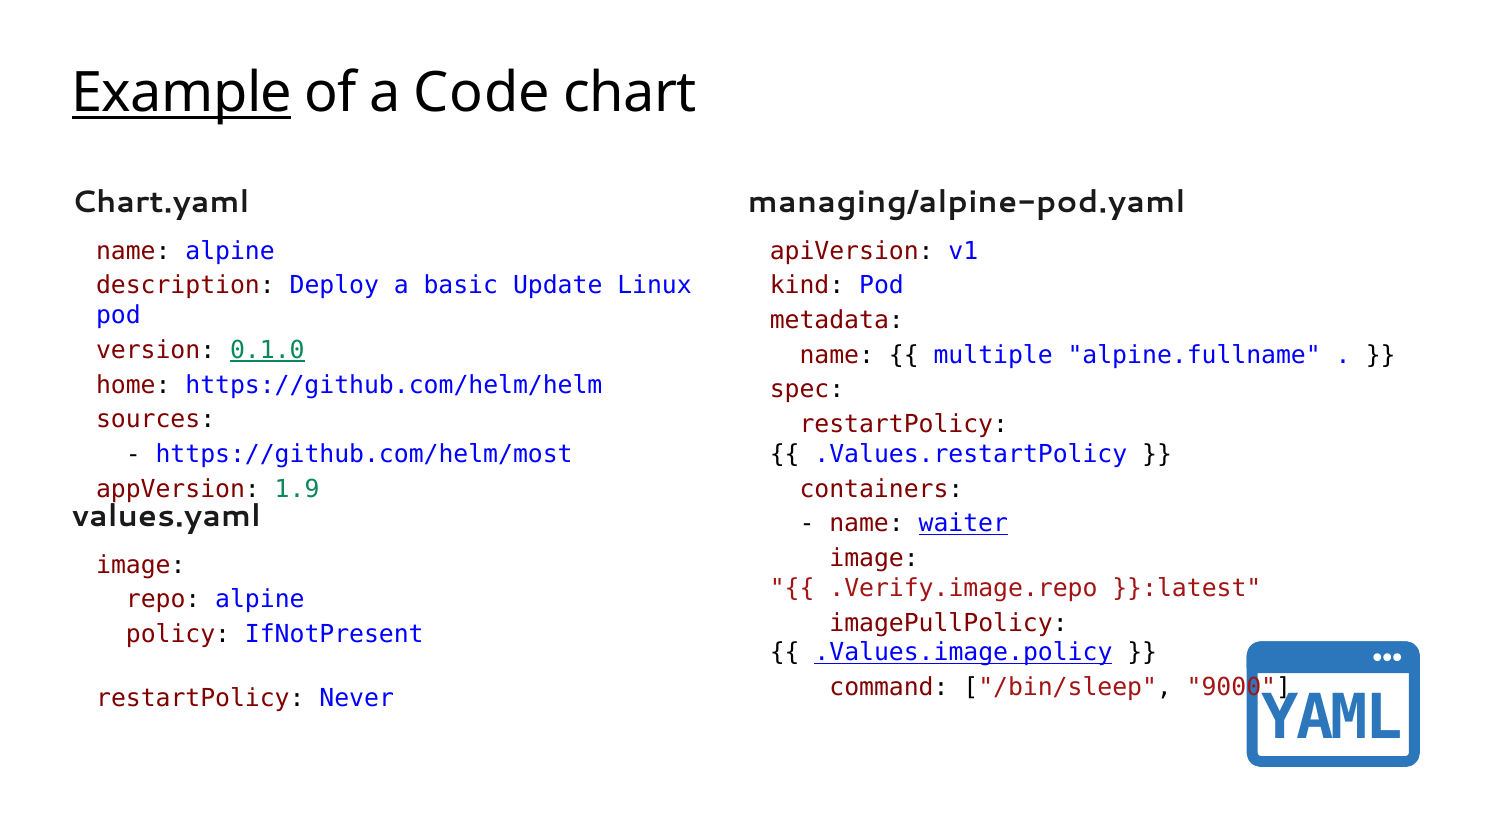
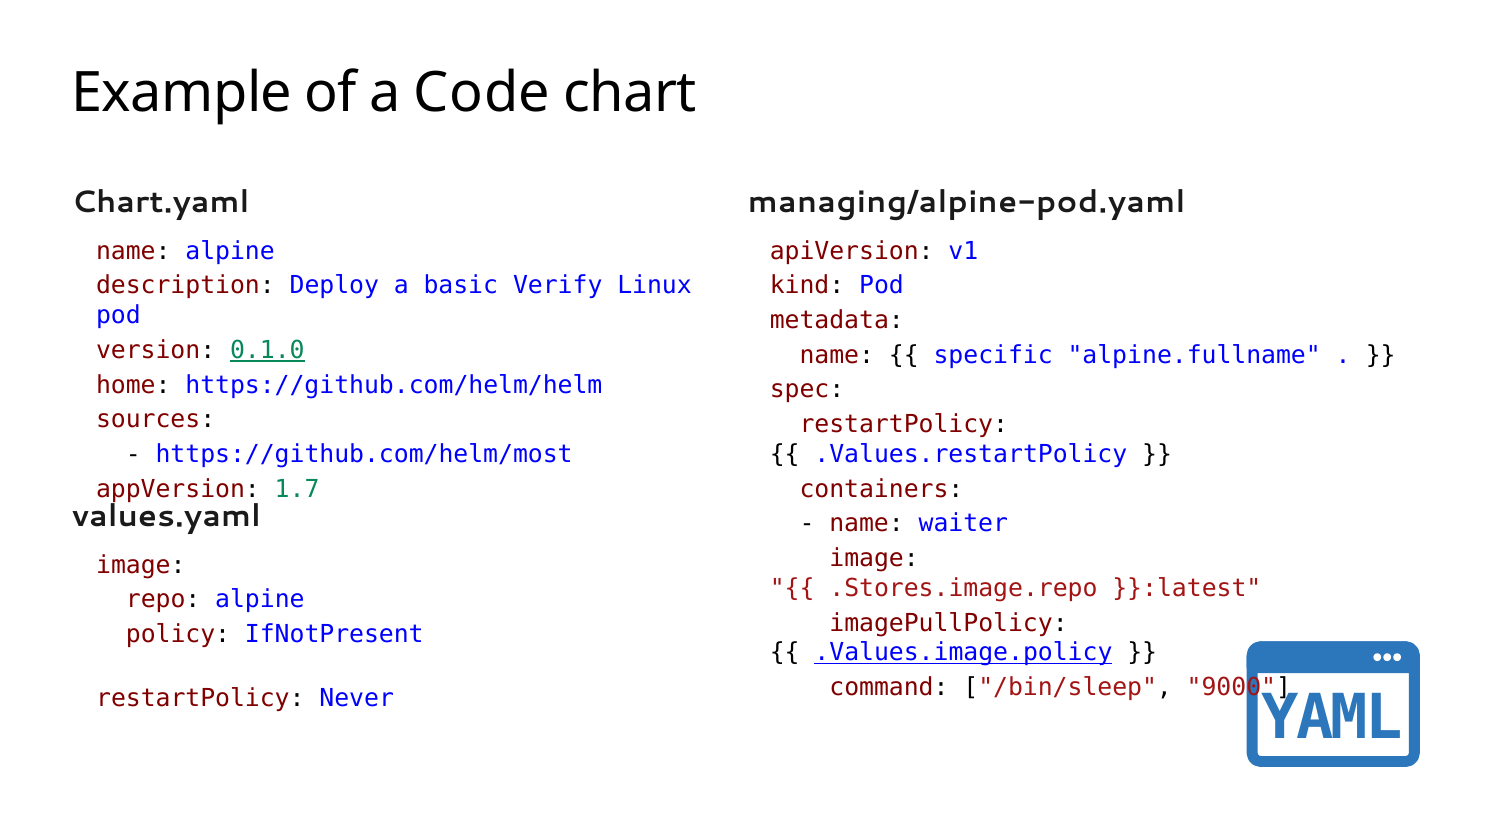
Example underline: present -> none
Update: Update -> Verify
multiple: multiple -> specific
1.9: 1.9 -> 1.7
waiter underline: present -> none
.Verify.image.repo: .Verify.image.repo -> .Stores.image.repo
